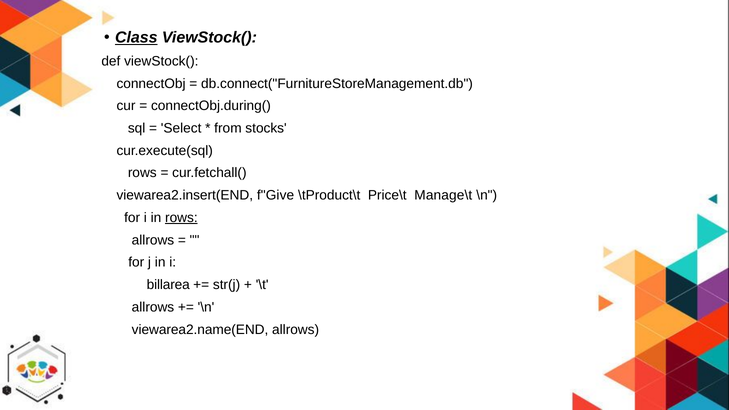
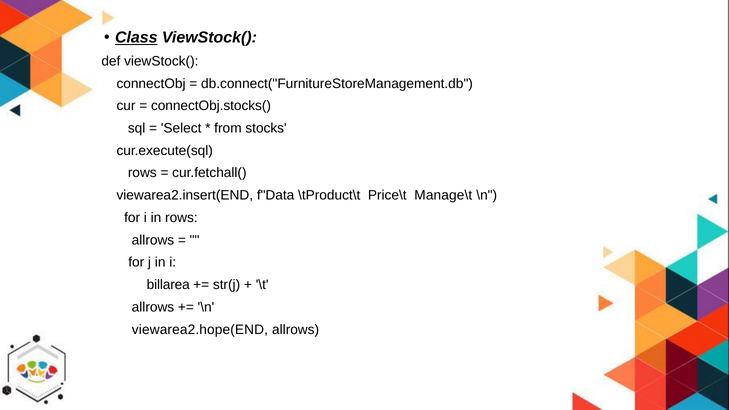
connectObj.during(: connectObj.during( -> connectObj.stocks(
f"Give: f"Give -> f"Data
rows at (181, 218) underline: present -> none
viewarea2.name(END: viewarea2.name(END -> viewarea2.hope(END
